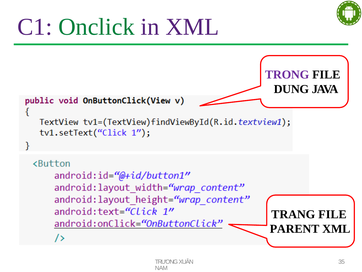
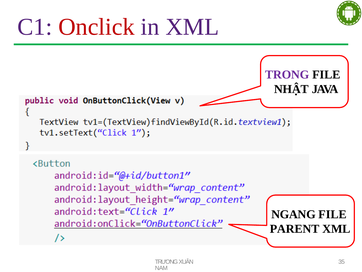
Onclick colour: green -> red
DUNG: DUNG -> NHẬT
TRANG: TRANG -> NGANG
